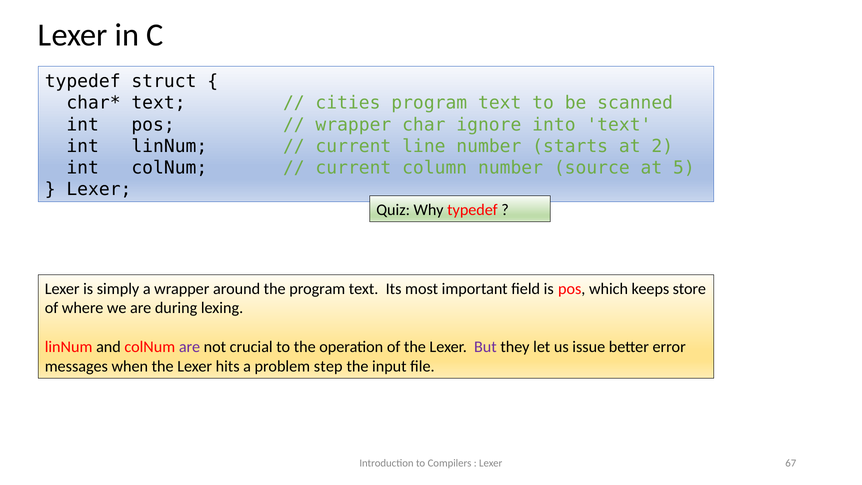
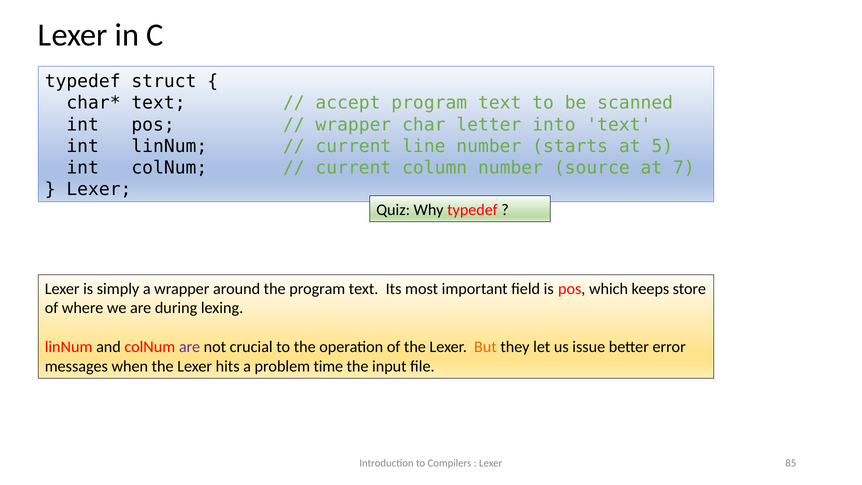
cities: cities -> accept
ignore: ignore -> letter
2: 2 -> 5
5: 5 -> 7
But colour: purple -> orange
step: step -> time
67: 67 -> 85
